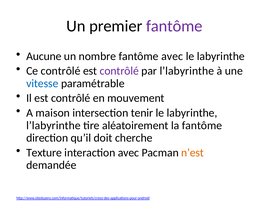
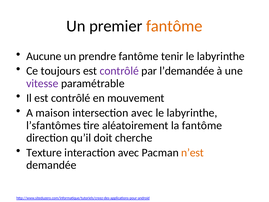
fantôme at (174, 26) colour: purple -> orange
nombre: nombre -> prendre
fantôme avec: avec -> tenir
Ce contrôlé: contrôlé -> toujours
par l’labyrinthe: l’labyrinthe -> l’demandée
vitesse colour: blue -> purple
intersection tenir: tenir -> avec
l’labyrinthe at (53, 125): l’labyrinthe -> l’sfantômes
